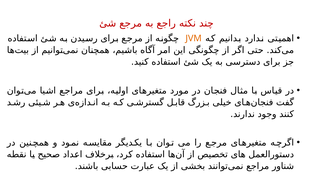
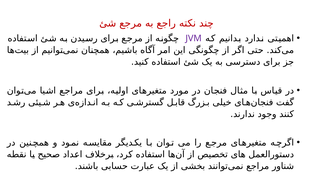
JVM colour: orange -> purple
